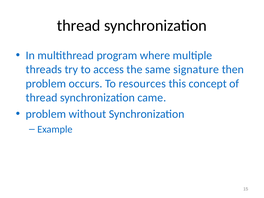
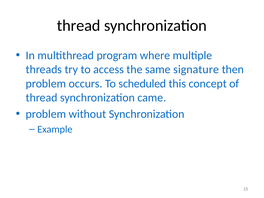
resources: resources -> scheduled
